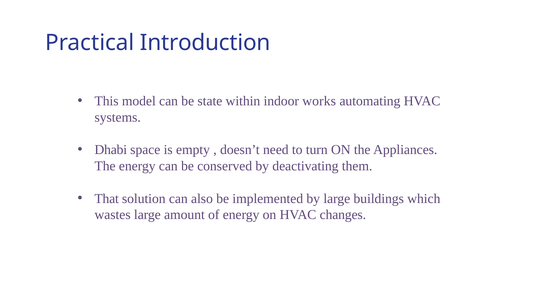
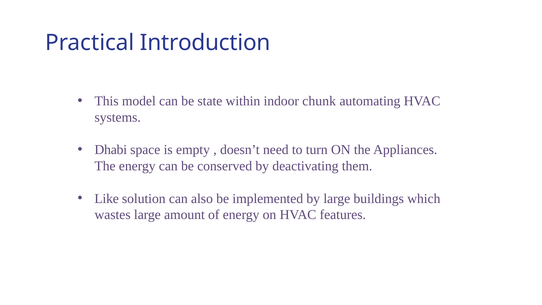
works: works -> chunk
That: That -> Like
changes: changes -> features
